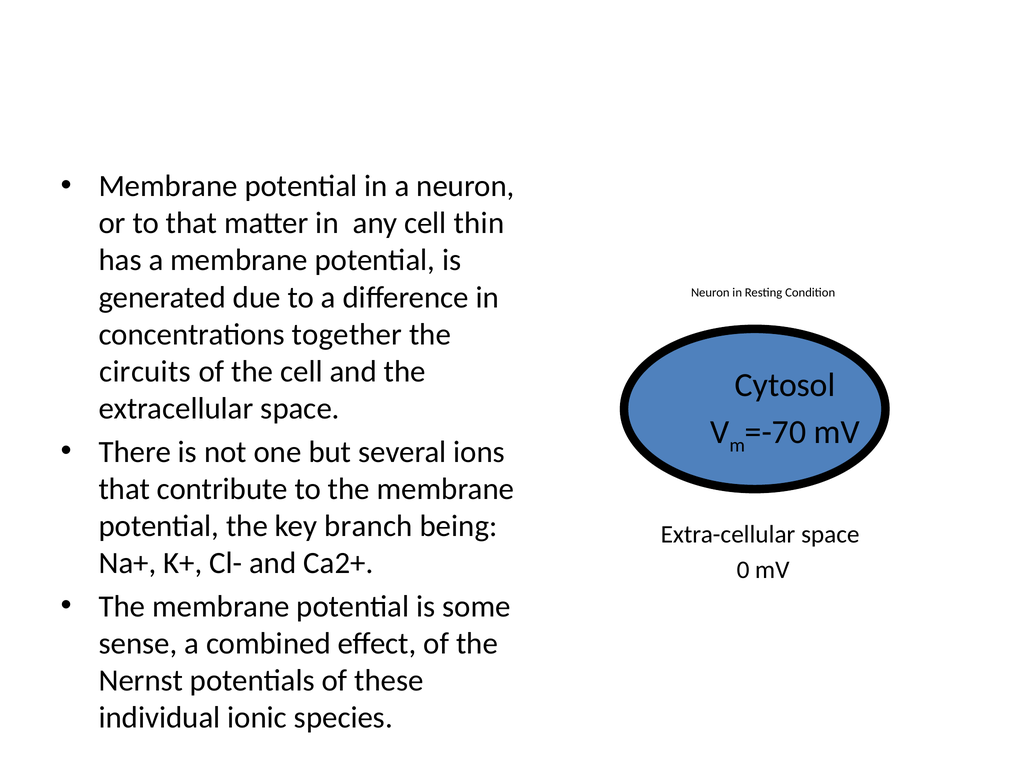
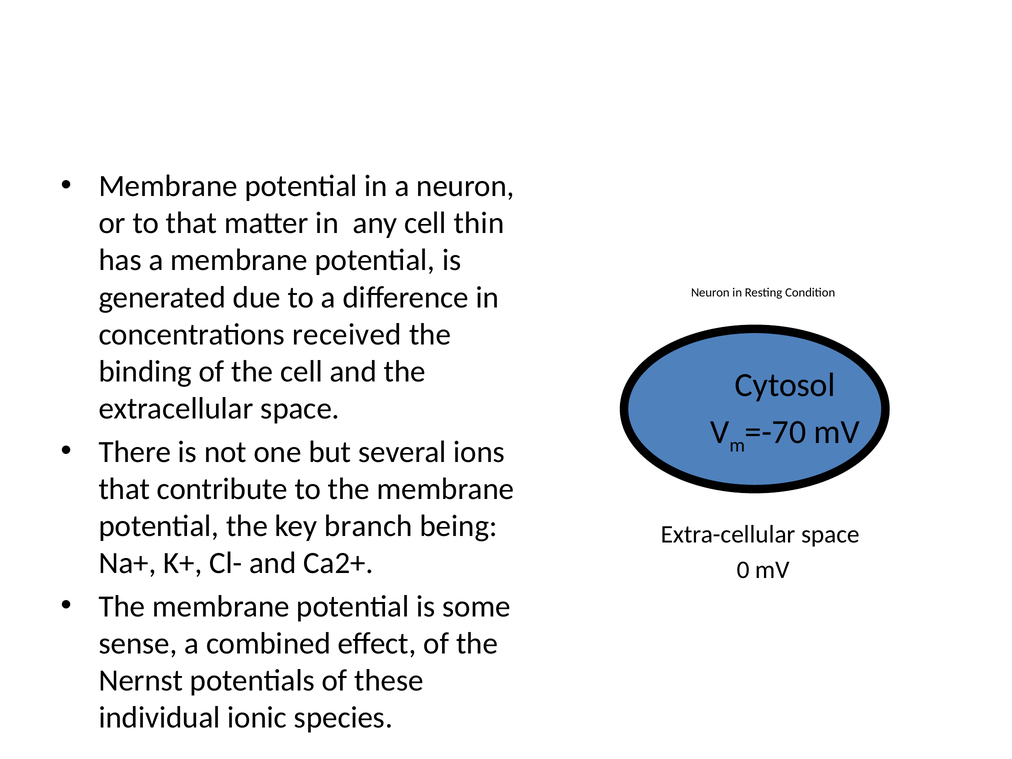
together: together -> received
circuits: circuits -> binding
